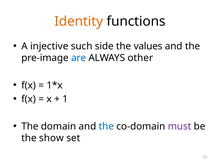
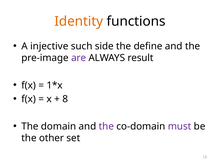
values: values -> define
are colour: blue -> purple
other: other -> result
1: 1 -> 8
the at (106, 126) colour: blue -> purple
show: show -> other
